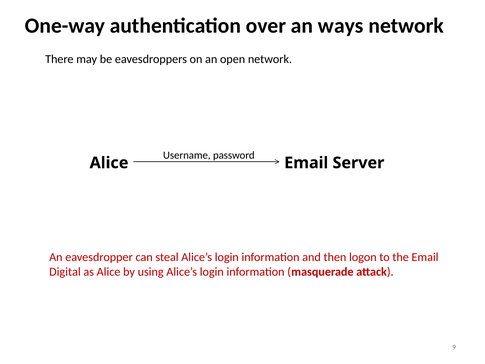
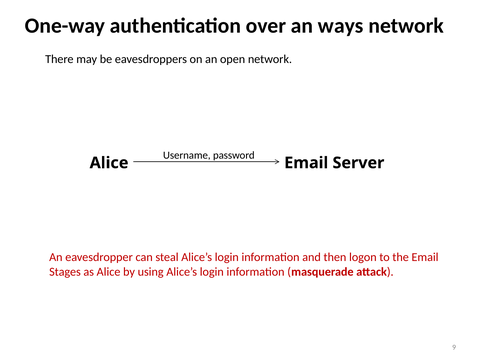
Digital: Digital -> Stages
